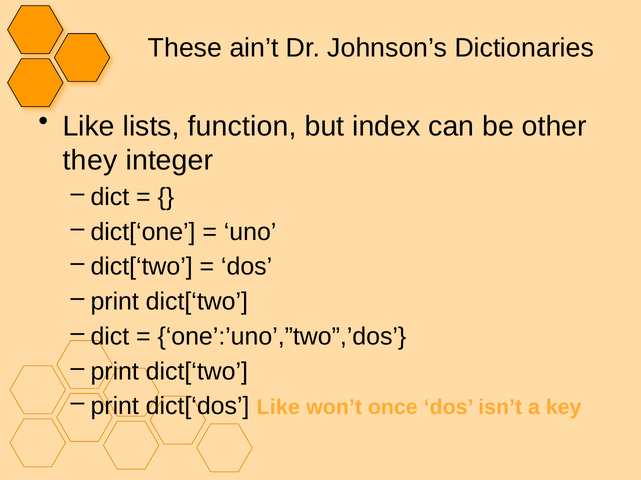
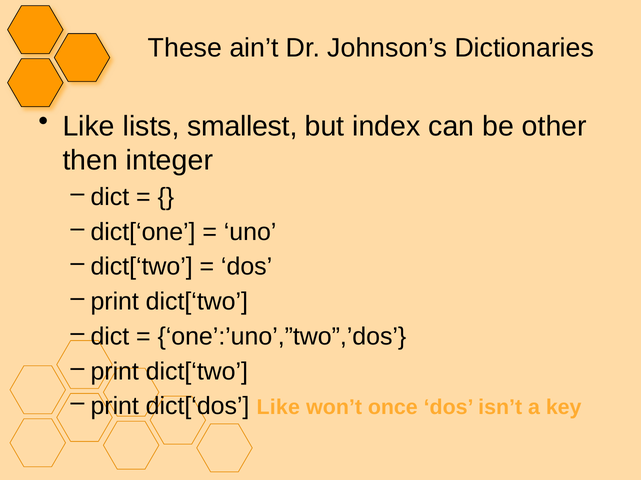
function: function -> smallest
they: they -> then
